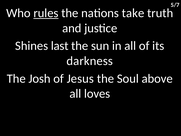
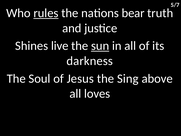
take: take -> bear
last: last -> live
sun underline: none -> present
Josh: Josh -> Soul
Soul: Soul -> Sing
